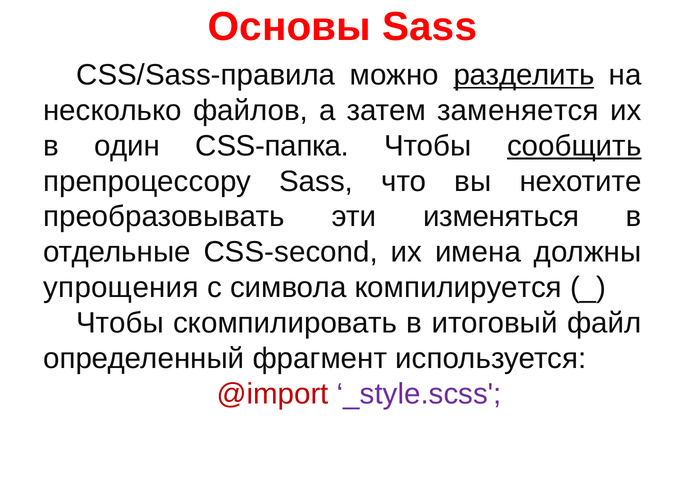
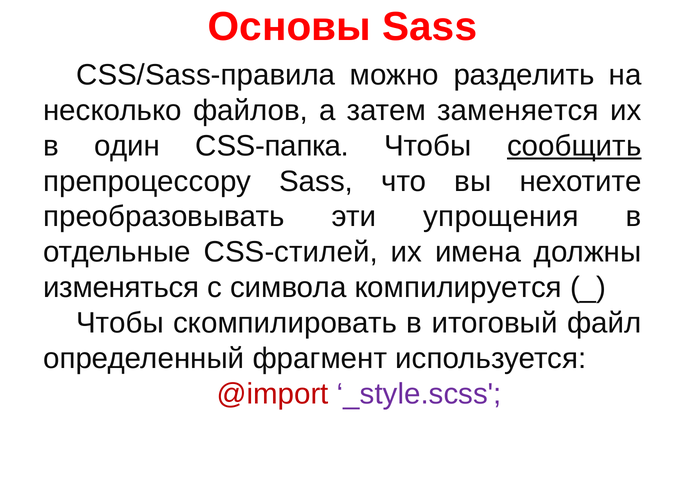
разделить underline: present -> none
изменяться: изменяться -> упрощения
CSS-second: CSS-second -> CSS-стилей
упрощения: упрощения -> изменяться
